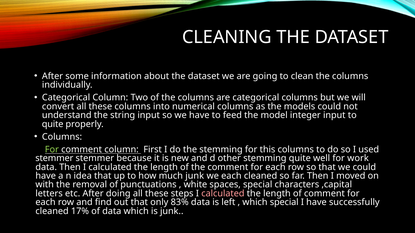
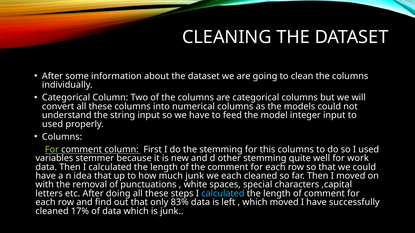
quite at (53, 124): quite -> used
stemmer at (54, 159): stemmer -> variables
calculated at (223, 194) colour: pink -> light blue
which special: special -> moved
